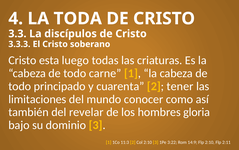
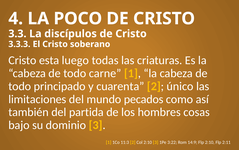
TODA: TODA -> POCO
tener: tener -> único
conocer: conocer -> pecados
revelar: revelar -> partida
gloria: gloria -> cosas
